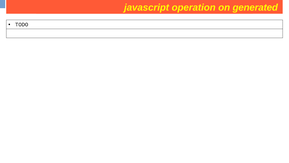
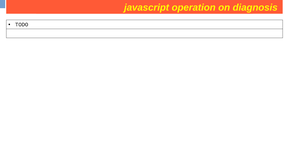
generated: generated -> diagnosis
